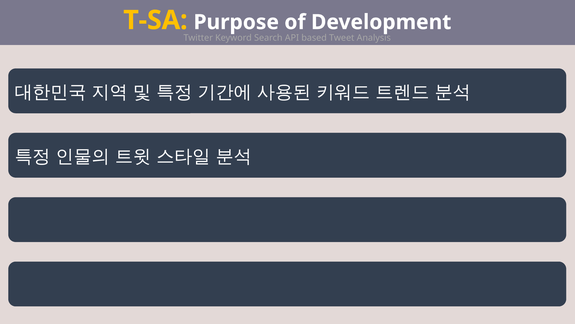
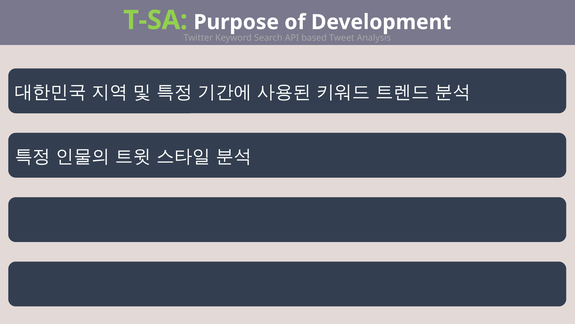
T-SA colour: yellow -> light green
